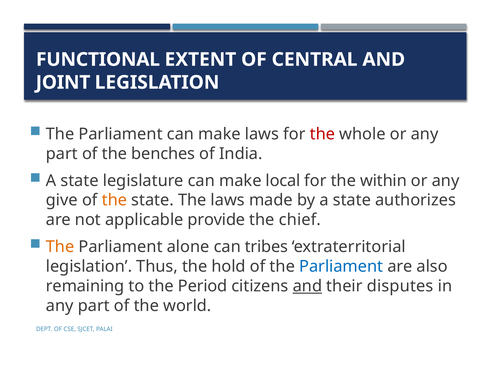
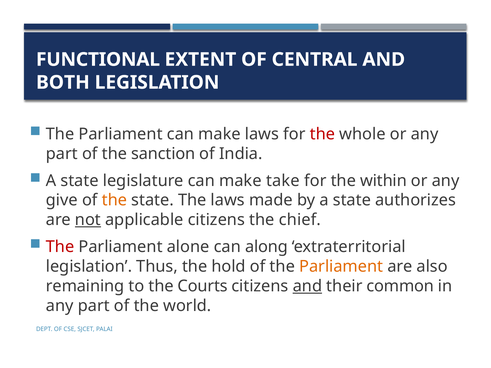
JOINT: JOINT -> BOTH
benches: benches -> sanction
local: local -> take
not underline: none -> present
applicable provide: provide -> citizens
The at (60, 247) colour: orange -> red
tribes: tribes -> along
Parliament at (341, 267) colour: blue -> orange
Period: Period -> Courts
disputes: disputes -> common
